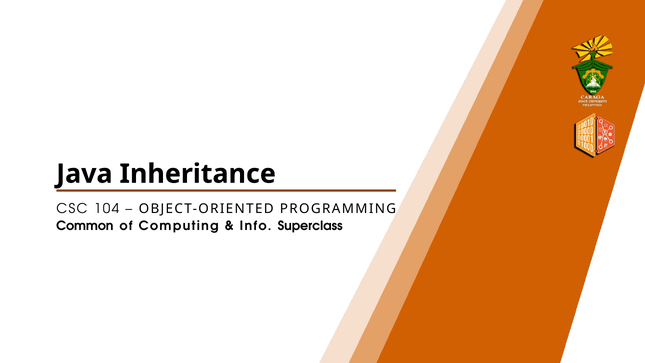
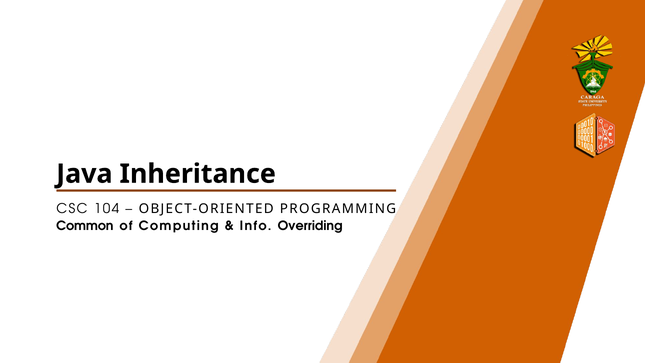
Superclass: Superclass -> Overriding
